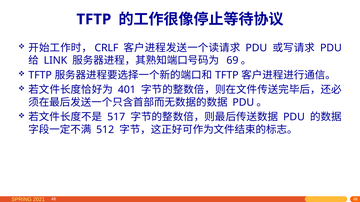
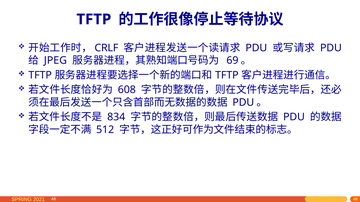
LINK: LINK -> JPEG
401: 401 -> 608
517: 517 -> 834
